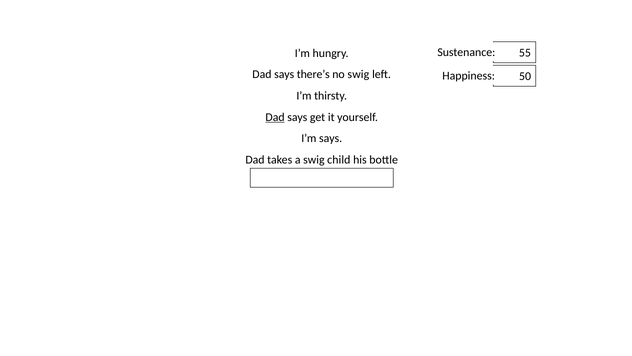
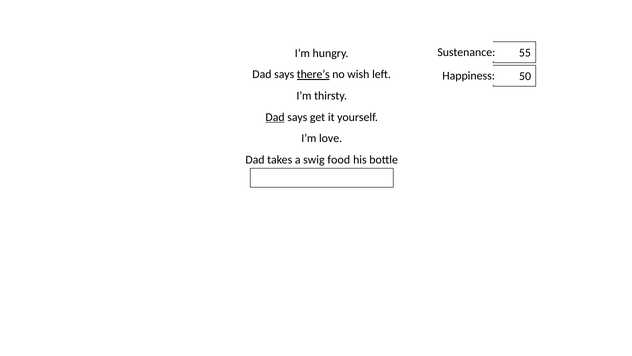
there’s underline: none -> present
no swig: swig -> wish
I’m says: says -> love
child: child -> food
